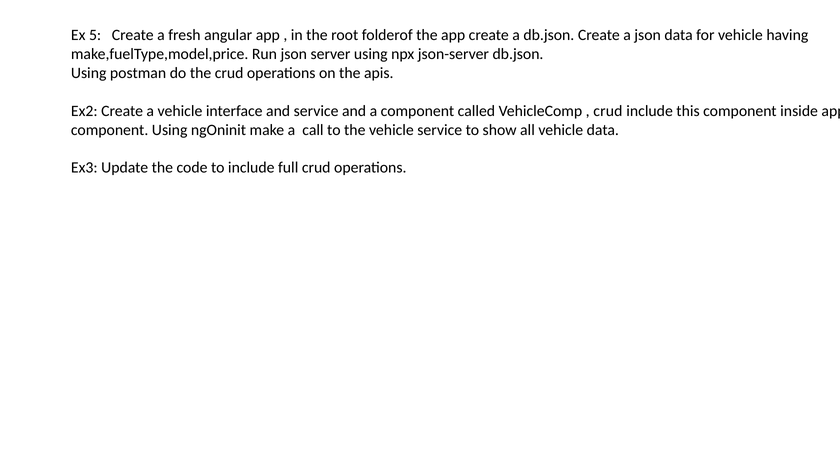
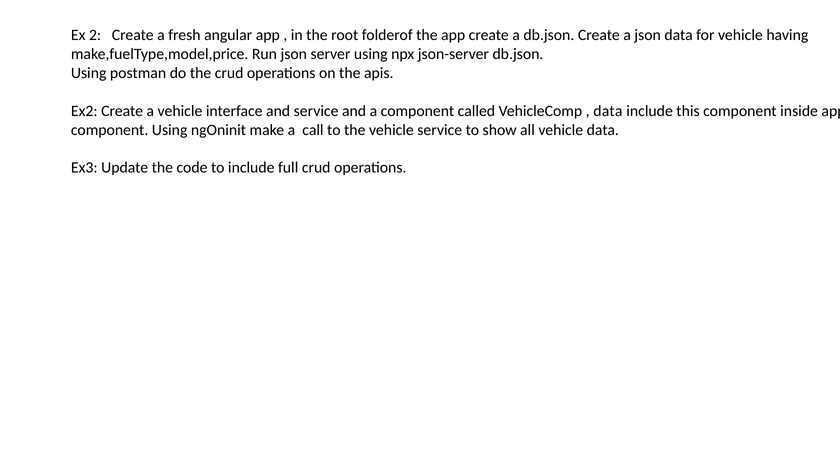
5: 5 -> 2
crud at (608, 111): crud -> data
